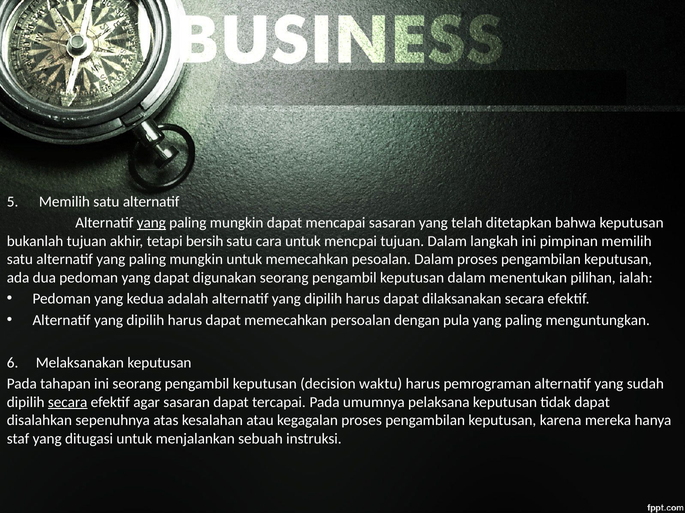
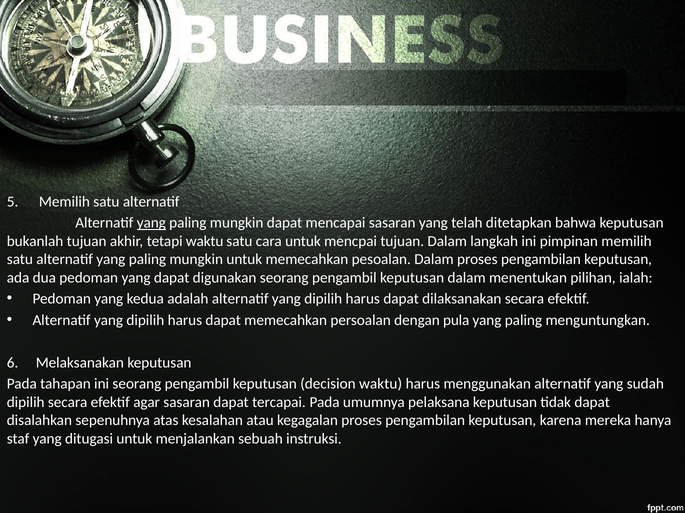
tetapi bersih: bersih -> waktu
pemrograman: pemrograman -> menggunakan
secara at (68, 403) underline: present -> none
